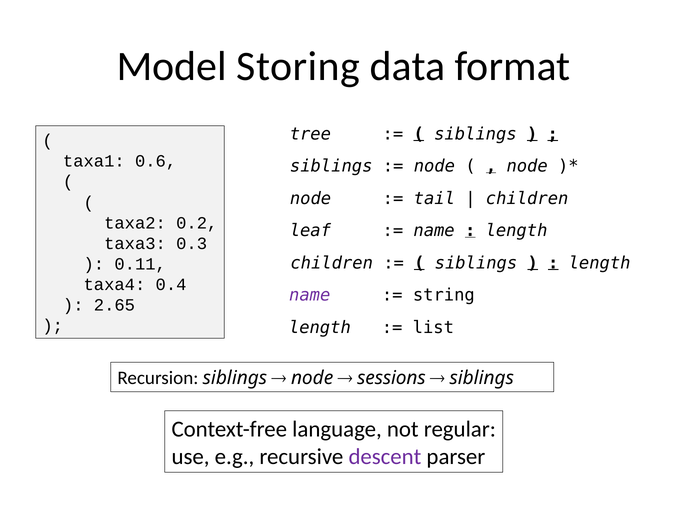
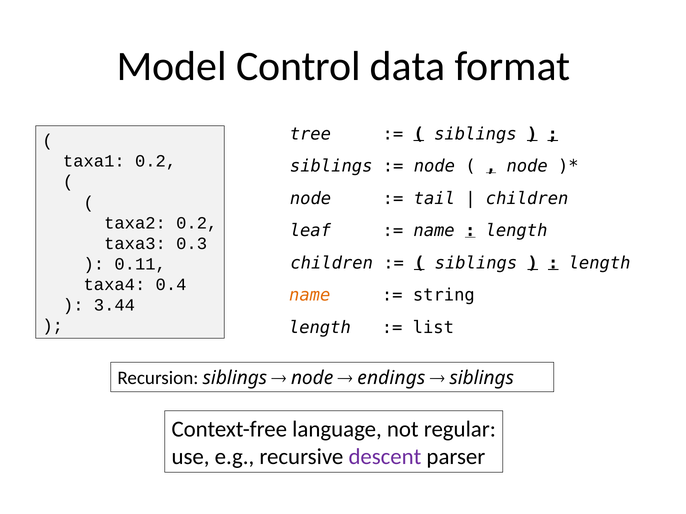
Storing: Storing -> Control
taxa1 0.6: 0.6 -> 0.2
name at (310, 296) colour: purple -> orange
2.65: 2.65 -> 3.44
sessions: sessions -> endings
